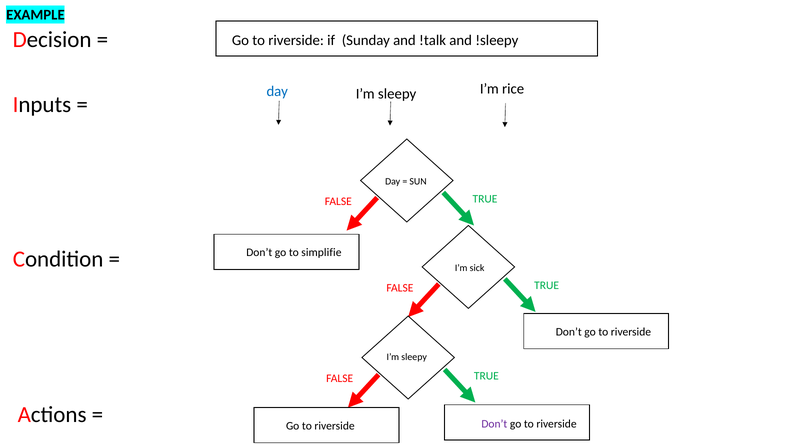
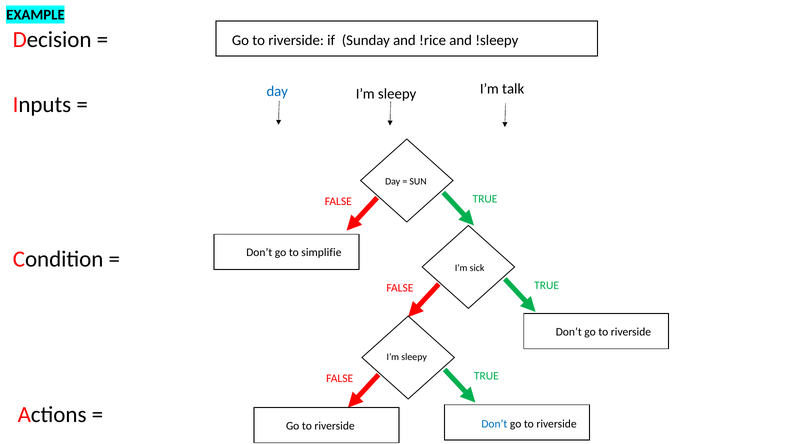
!talk: !talk -> !rice
rice: rice -> talk
Don’t at (494, 424) colour: purple -> blue
